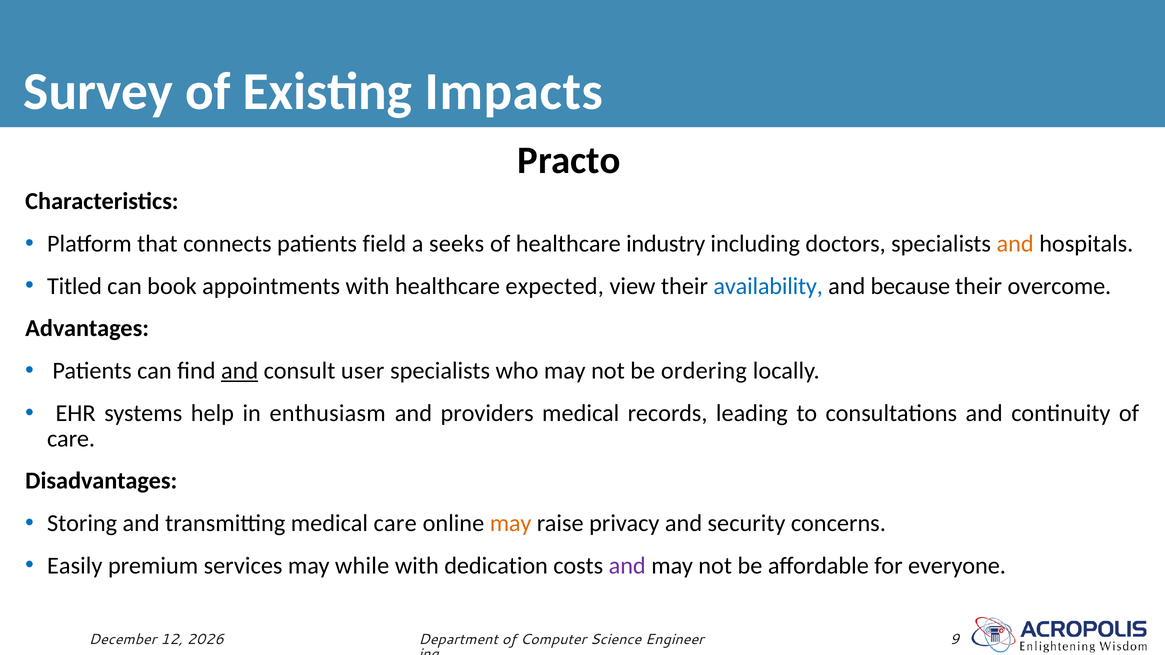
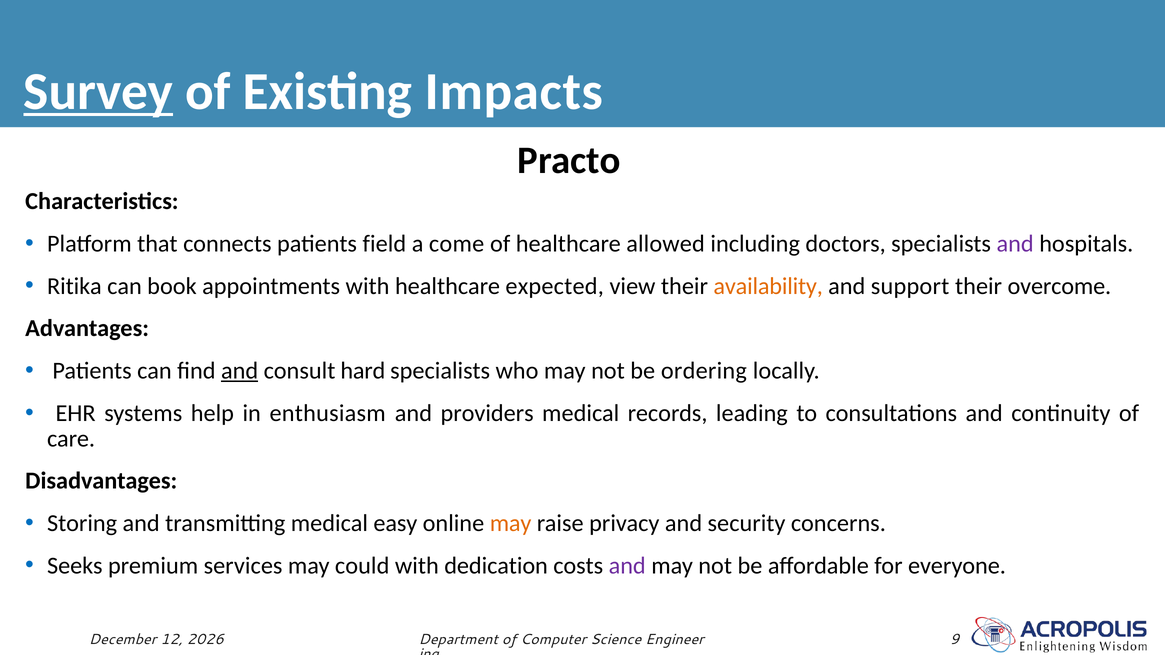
Survey underline: none -> present
seeks: seeks -> come
industry: industry -> allowed
and at (1015, 244) colour: orange -> purple
Titled: Titled -> Ritika
availability colour: blue -> orange
because: because -> support
user: user -> hard
medical care: care -> easy
Easily: Easily -> Seeks
while: while -> could
